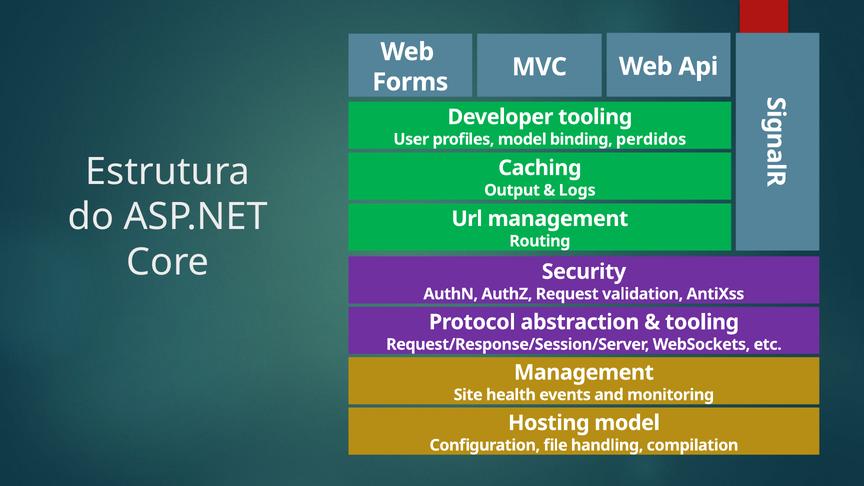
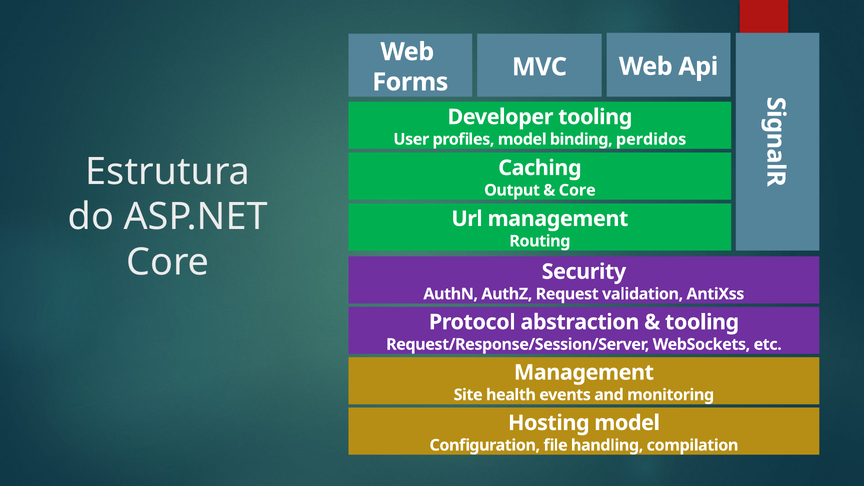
Logs at (577, 190): Logs -> Core
